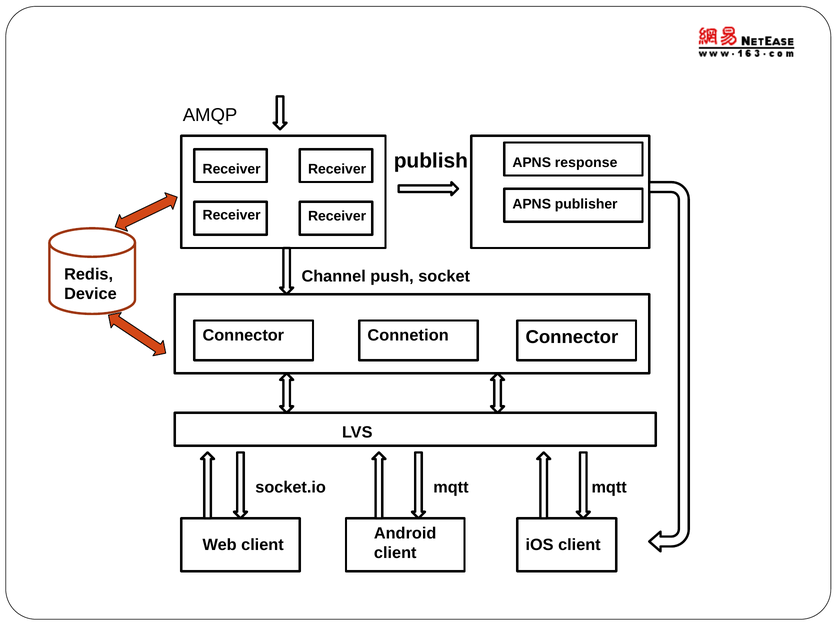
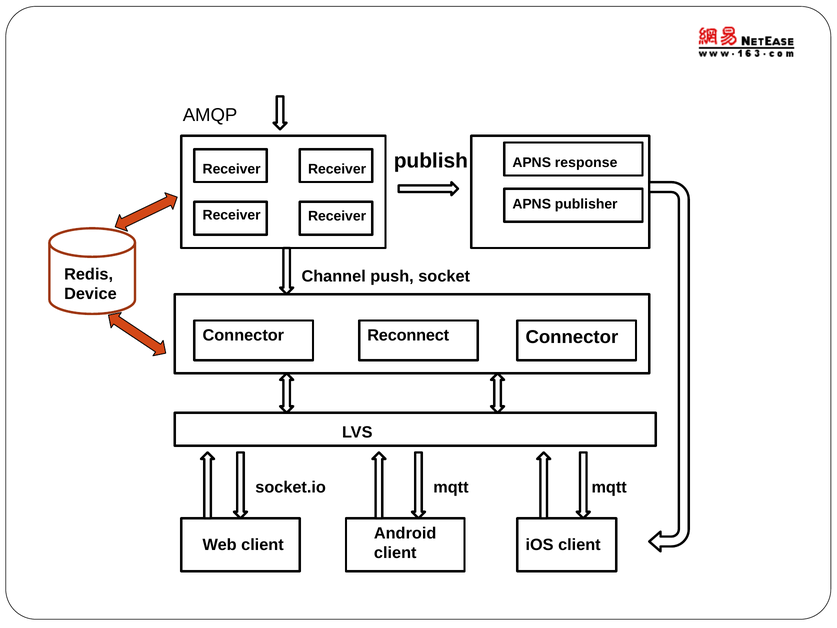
Connetion: Connetion -> Reconnect
